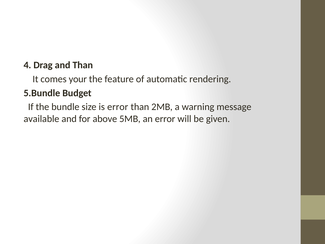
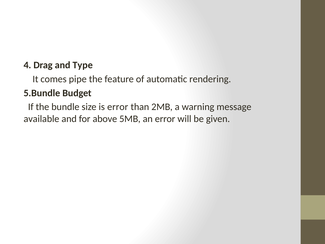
and Than: Than -> Type
your: your -> pipe
